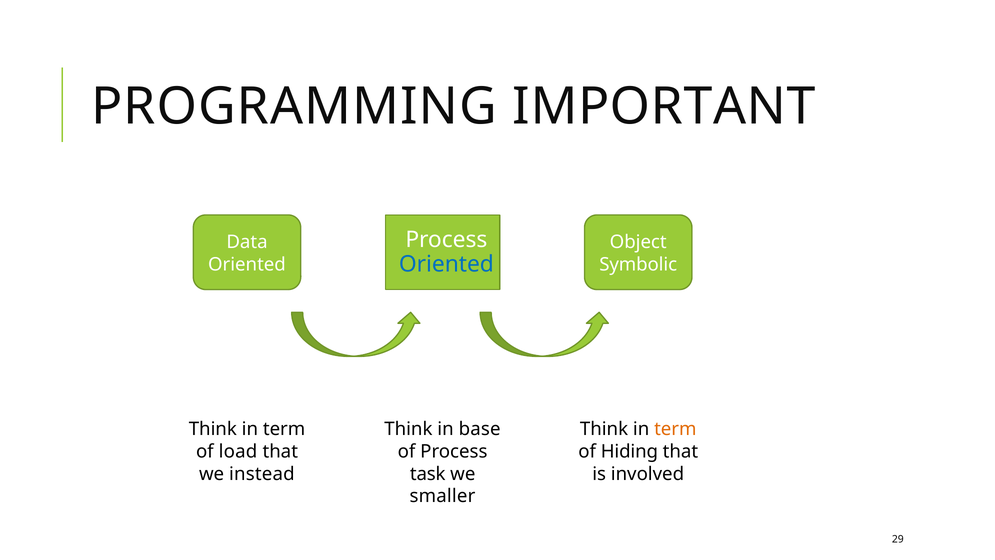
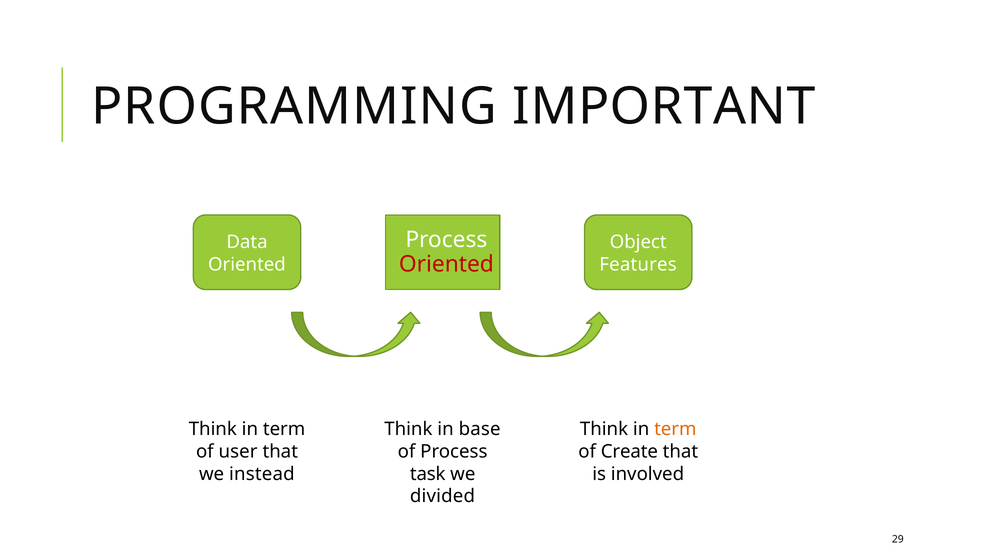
Oriented at (446, 264) colour: blue -> red
Symbolic: Symbolic -> Features
load: load -> user
Hiding: Hiding -> Create
smaller: smaller -> divided
